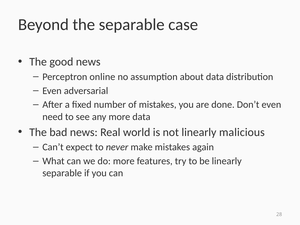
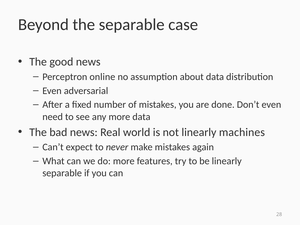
malicious: malicious -> machines
